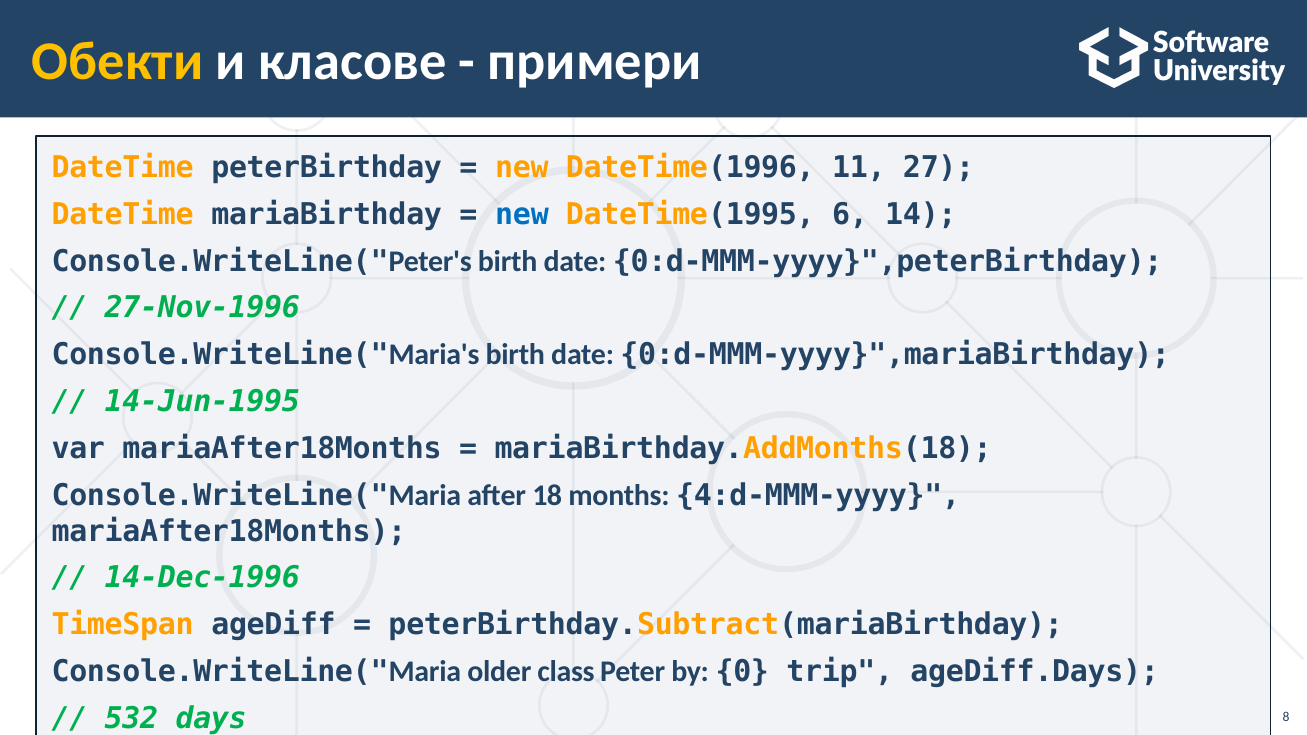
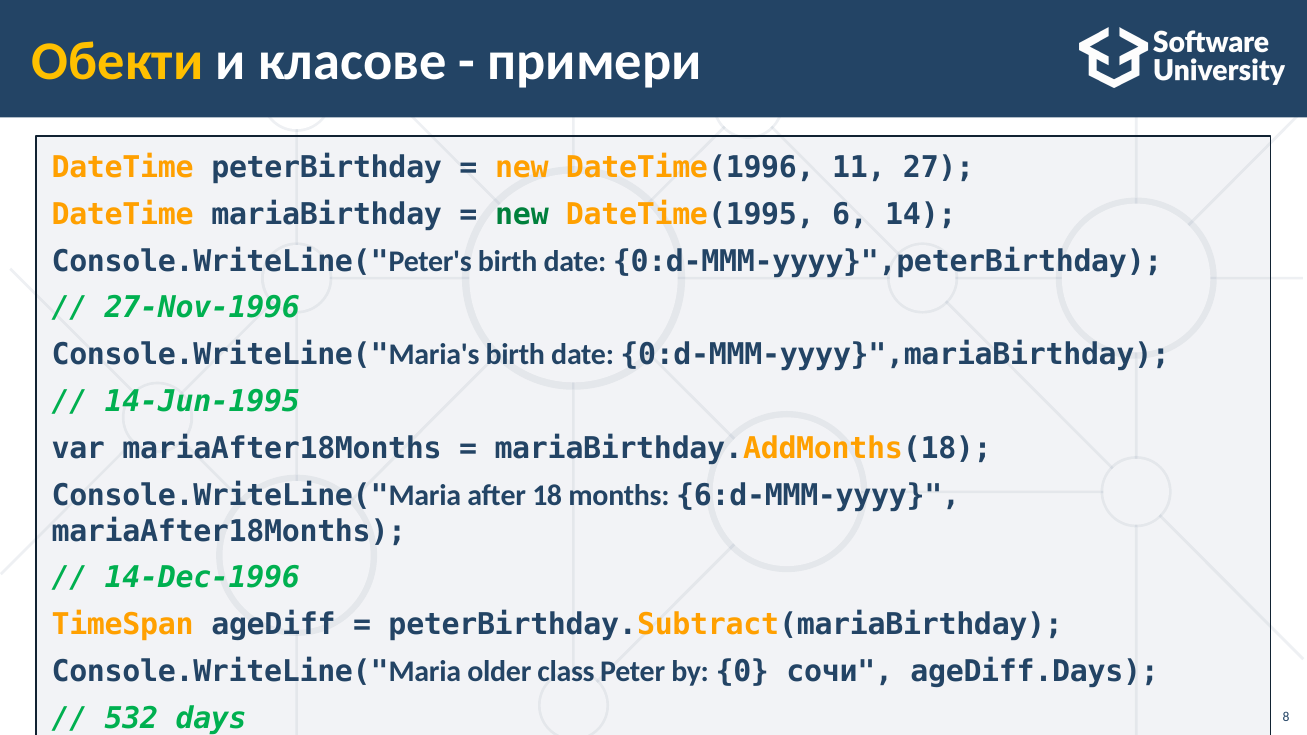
new at (522, 215) colour: blue -> green
4:d-MMM-yyyy: 4:d-MMM-yyyy -> 6:d-MMM-yyyy
trip: trip -> сочи
